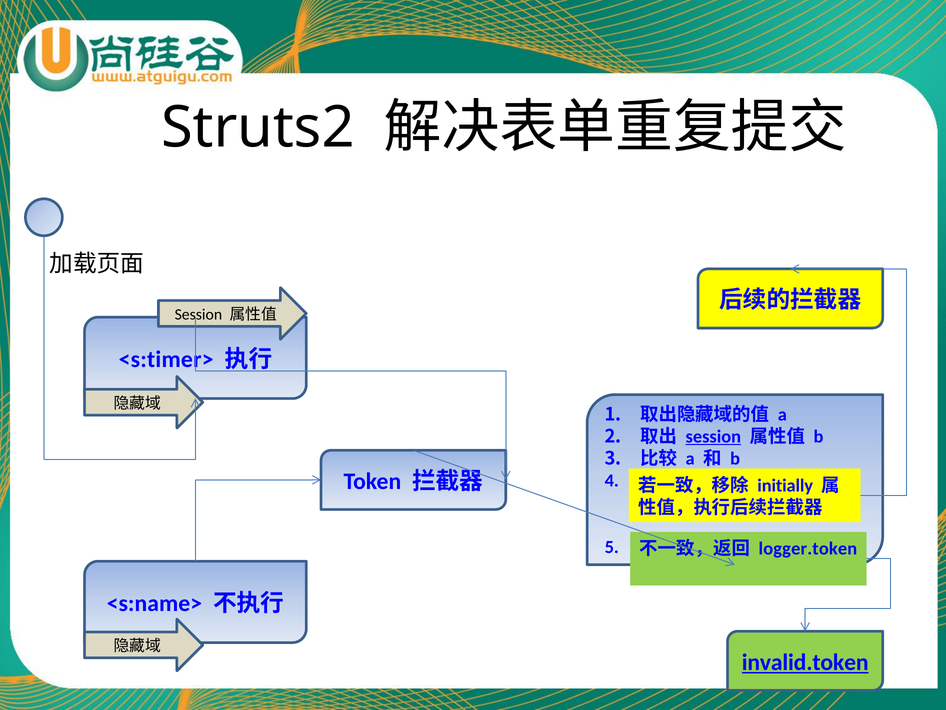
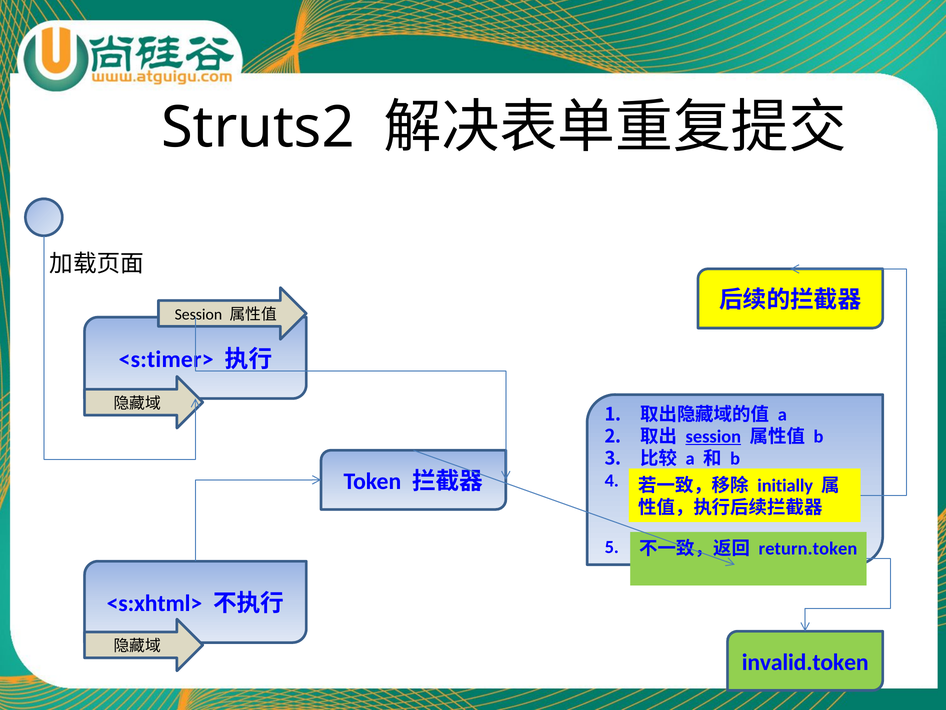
logger.token: logger.token -> return.token
<s:name>: <s:name> -> <s:xhtml>
invalid.token underline: present -> none
